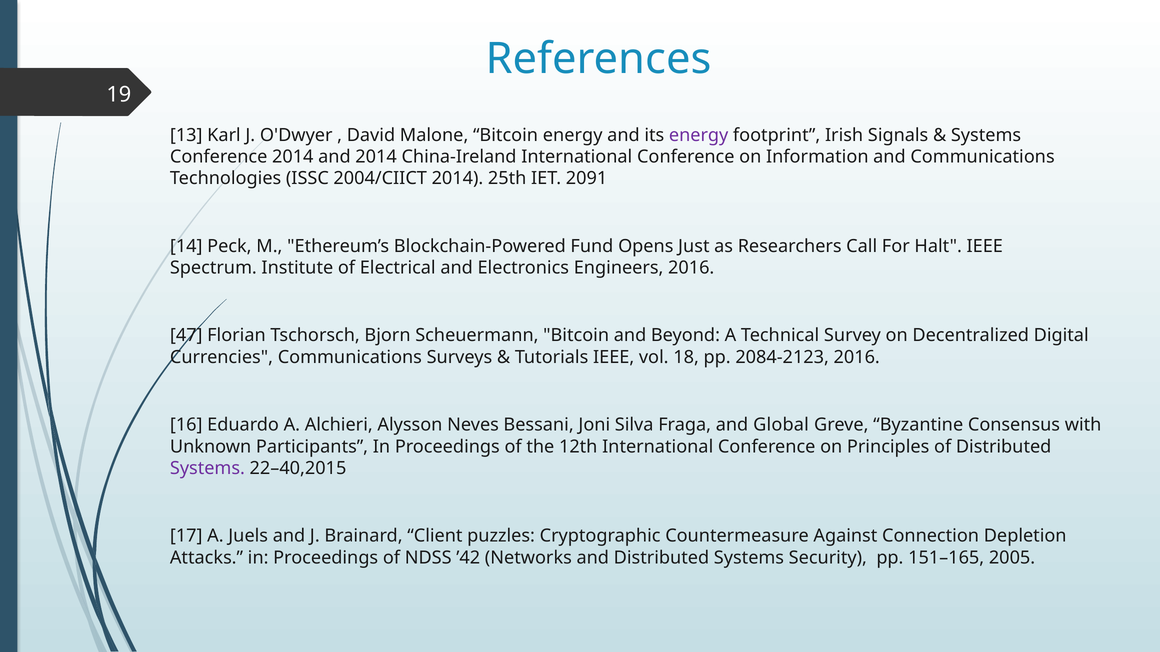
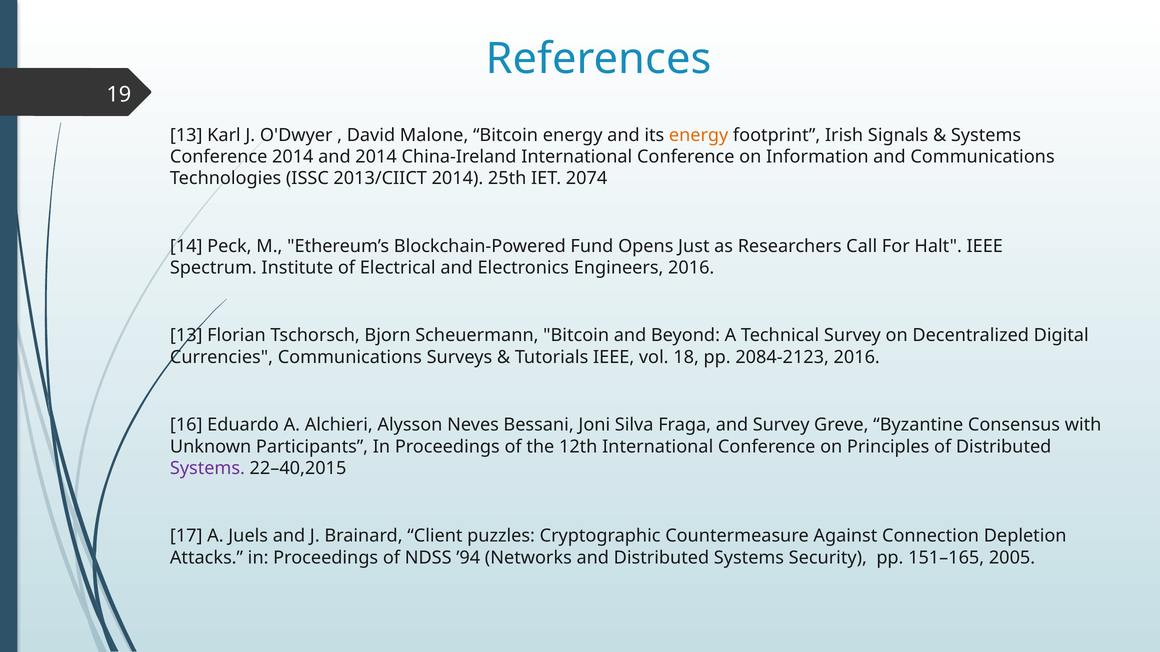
energy at (699, 135) colour: purple -> orange
2004/CIICT: 2004/CIICT -> 2013/CIICT
2091: 2091 -> 2074
47 at (186, 336): 47 -> 13
and Global: Global -> Survey
’42: ’42 -> ’94
